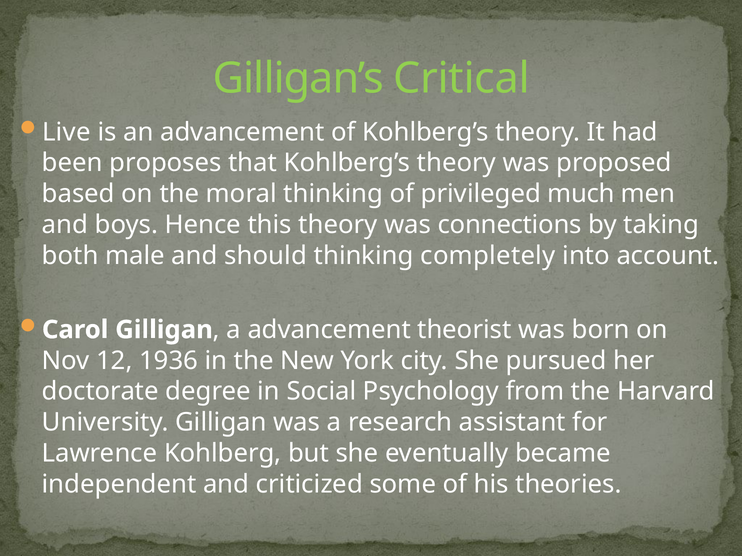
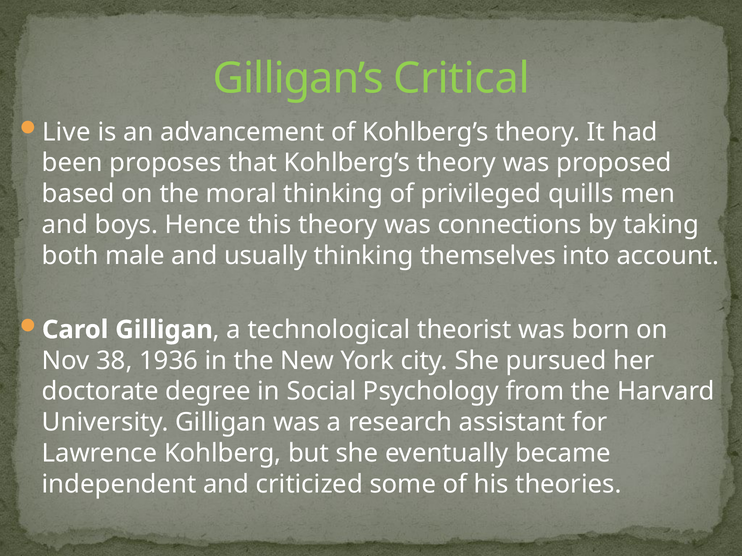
much: much -> quills
should: should -> usually
completely: completely -> themselves
a advancement: advancement -> technological
12: 12 -> 38
